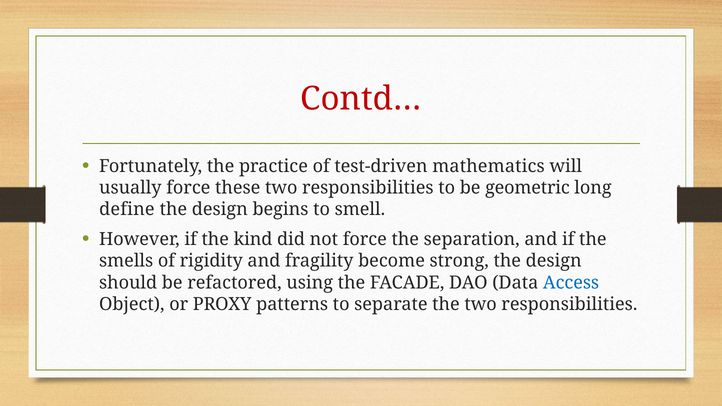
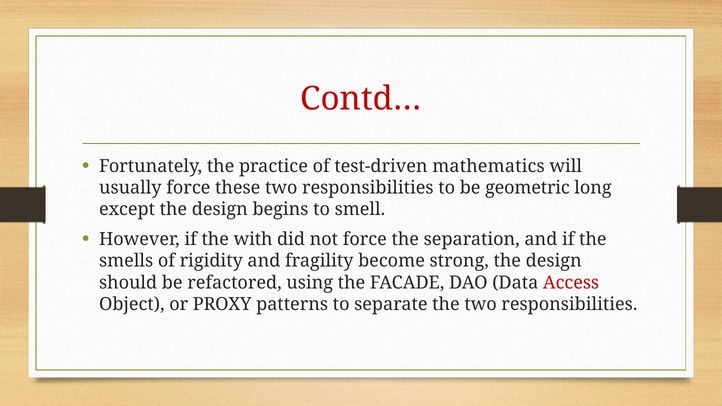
define: define -> except
kind: kind -> with
Access colour: blue -> red
